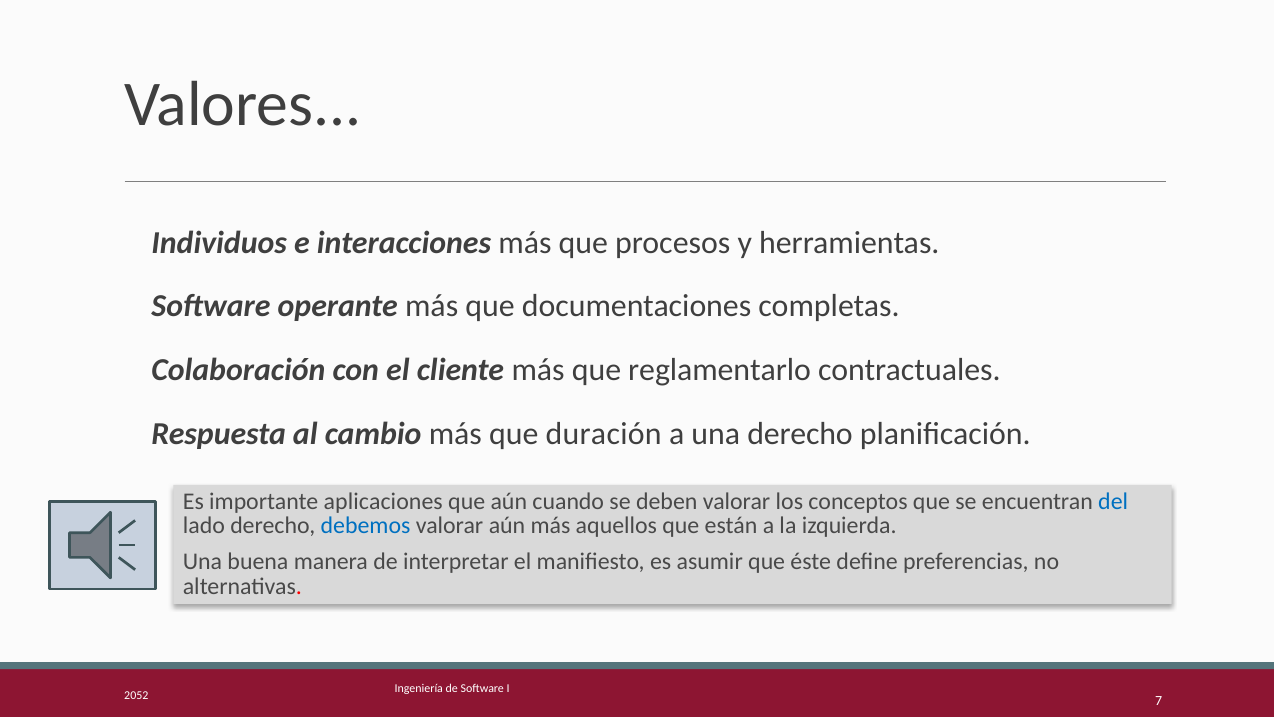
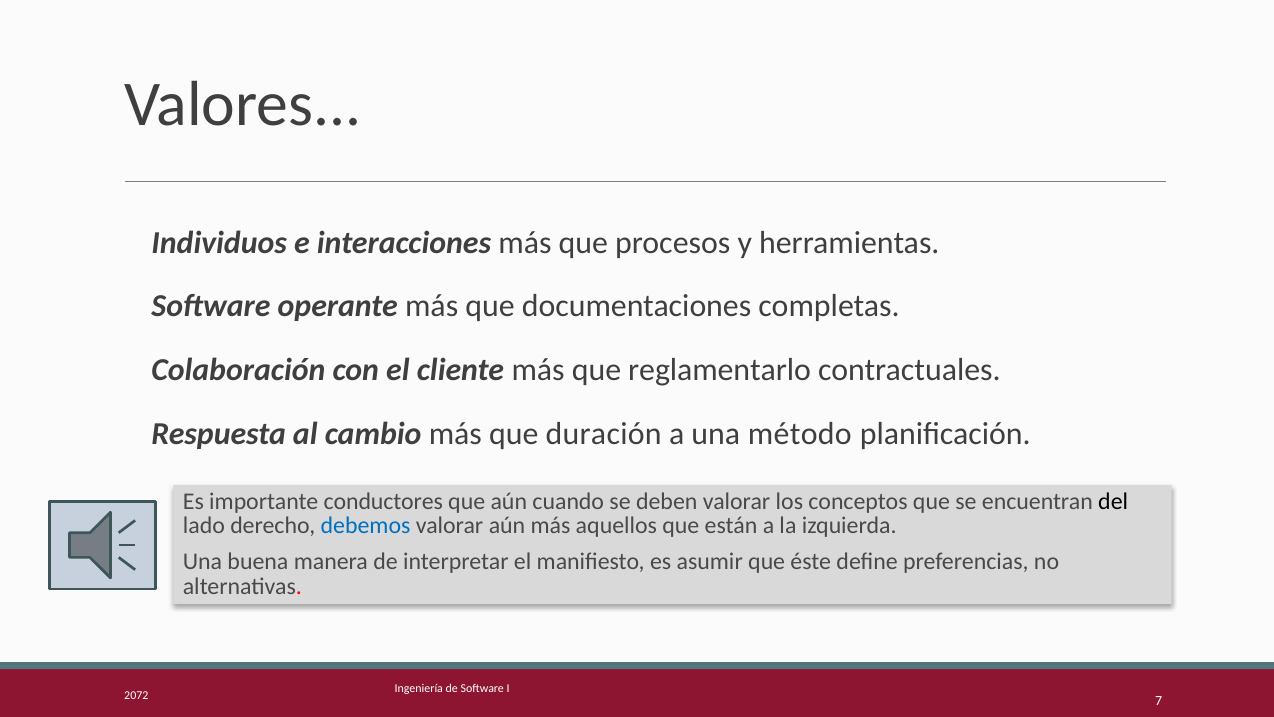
una derecho: derecho -> método
aplicaciones: aplicaciones -> conductores
del colour: blue -> black
2052: 2052 -> 2072
